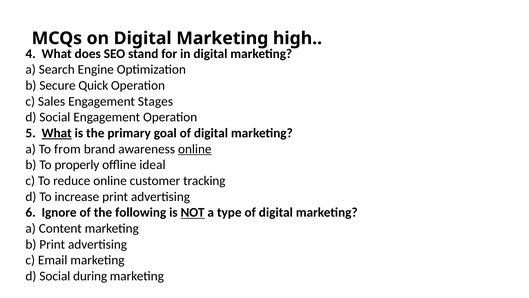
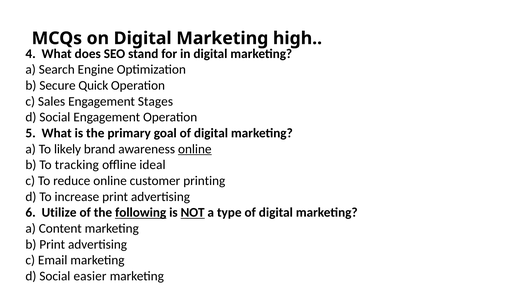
What at (57, 133) underline: present -> none
from: from -> likely
properly: properly -> tracking
tracking: tracking -> printing
Ignore: Ignore -> Utilize
following underline: none -> present
during: during -> easier
